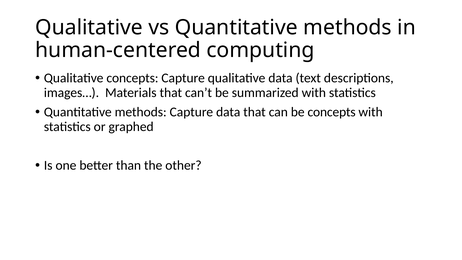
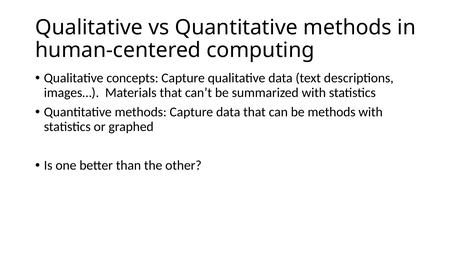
be concepts: concepts -> methods
